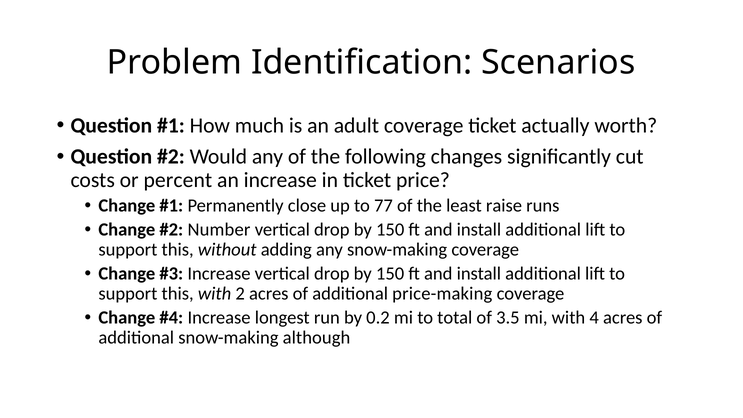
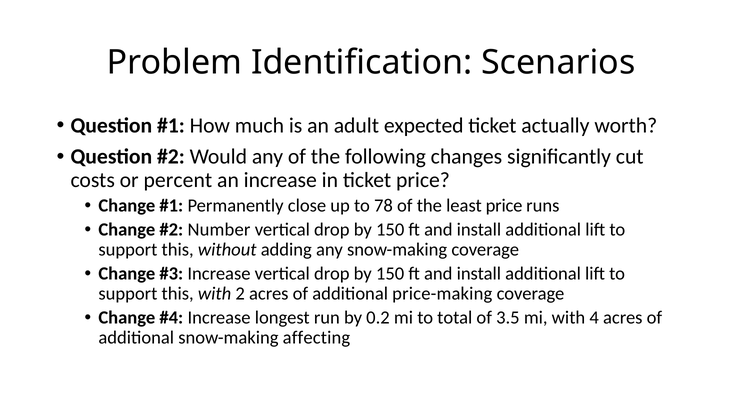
adult coverage: coverage -> expected
77: 77 -> 78
least raise: raise -> price
although: although -> affecting
